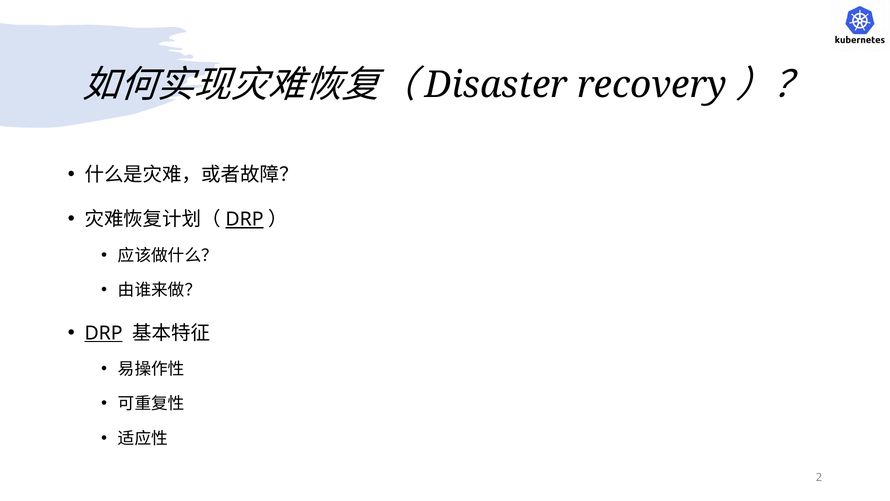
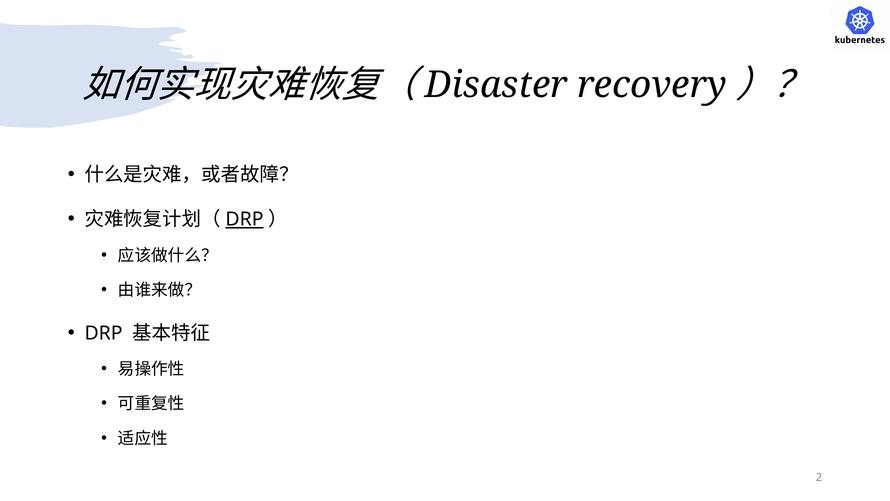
DRP at (104, 333) underline: present -> none
